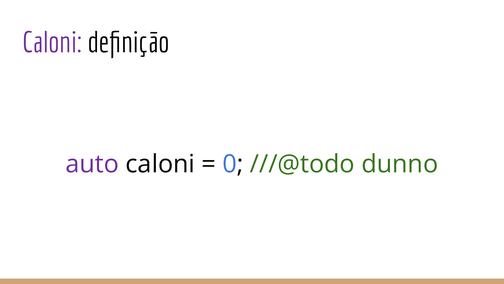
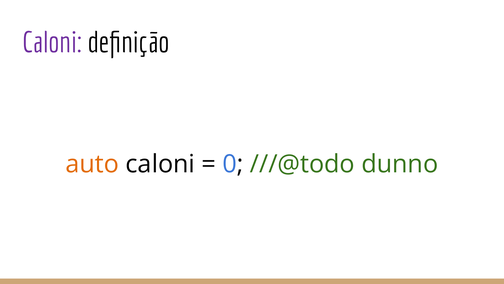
auto colour: purple -> orange
